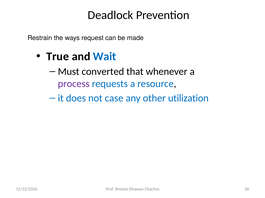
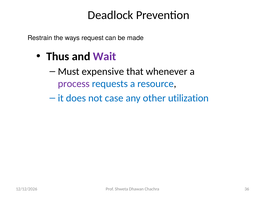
True: True -> Thus
Wait colour: blue -> purple
converted: converted -> expensive
